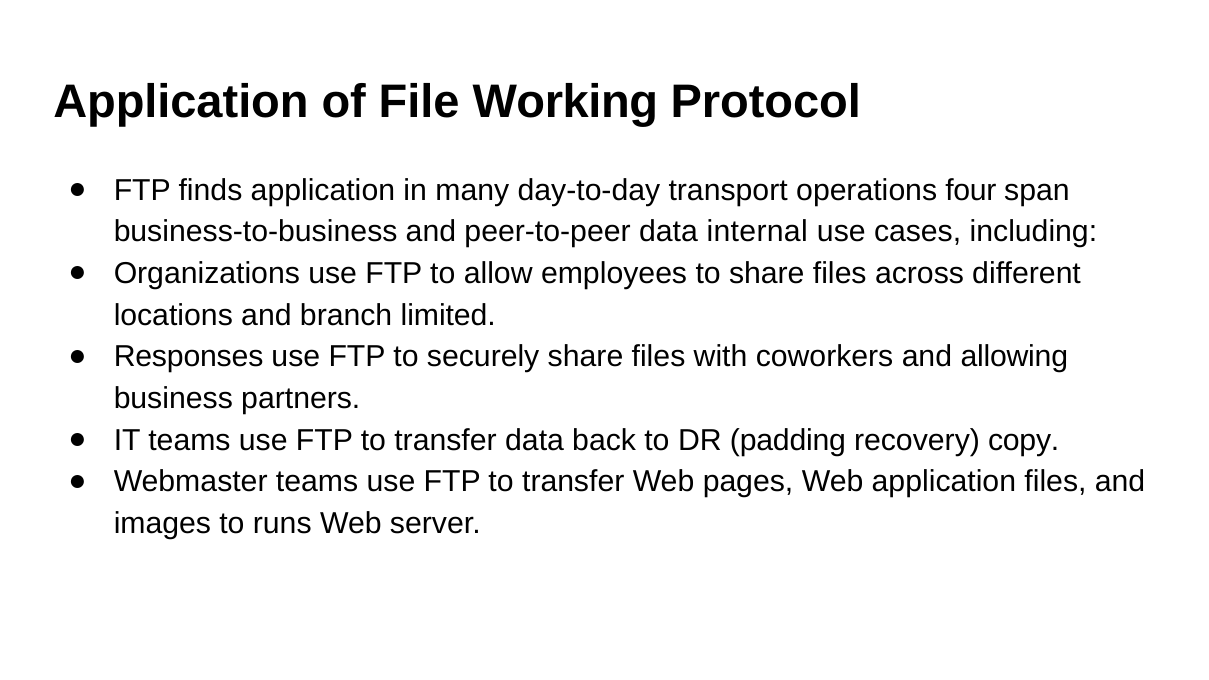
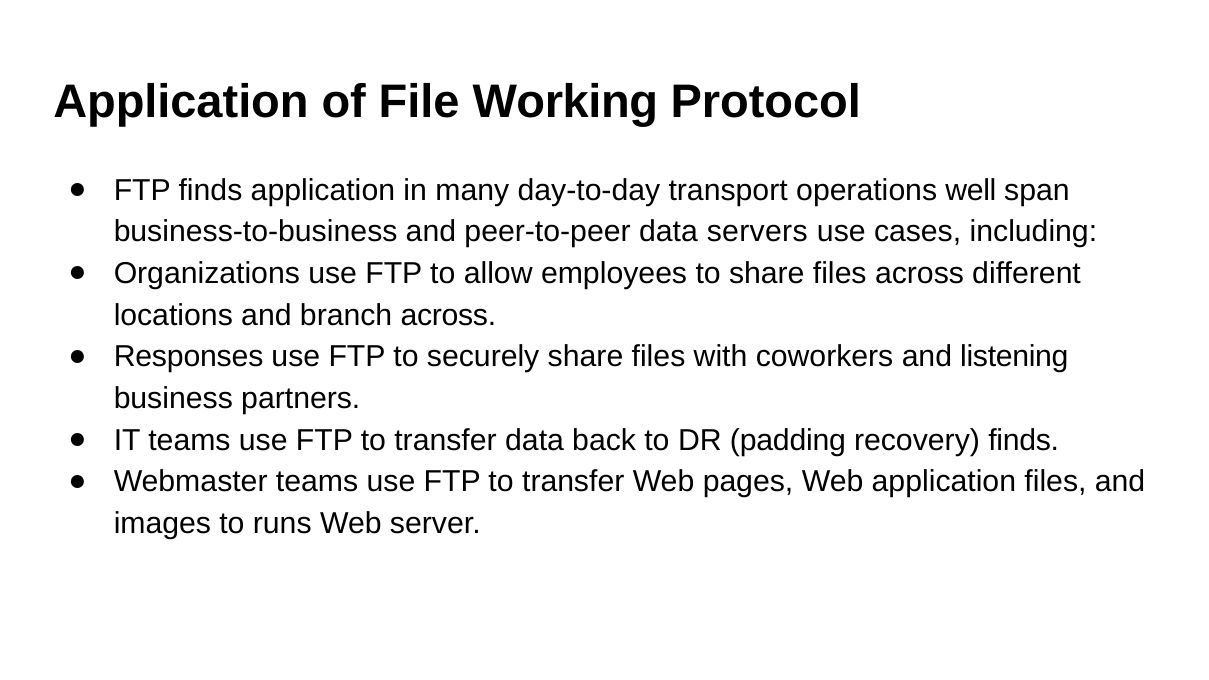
four: four -> well
internal: internal -> servers
branch limited: limited -> across
allowing: allowing -> listening
recovery copy: copy -> finds
